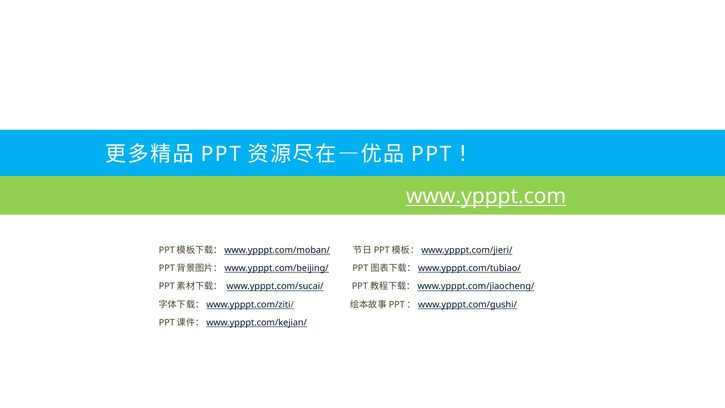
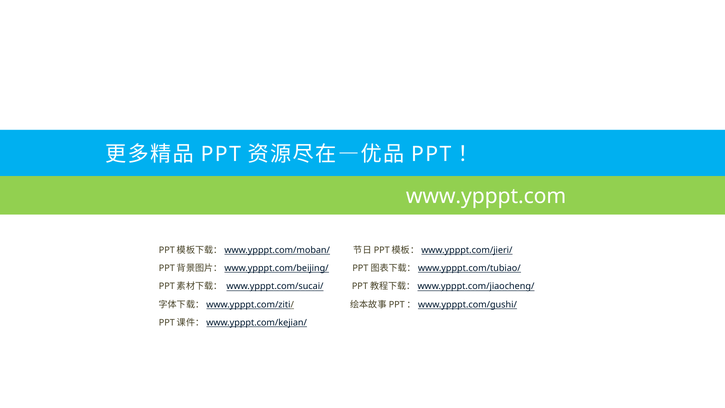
www.ypppt.com underline: present -> none
